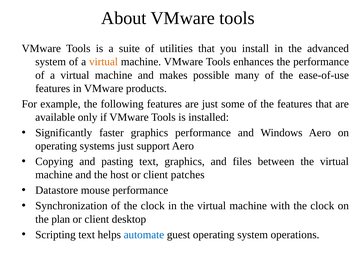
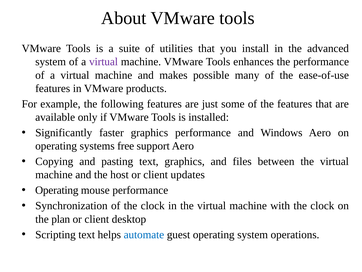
virtual at (104, 62) colour: orange -> purple
systems just: just -> free
patches: patches -> updates
Datastore at (57, 190): Datastore -> Operating
